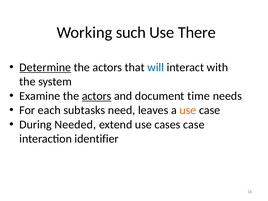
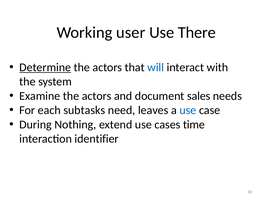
such: such -> user
actors at (97, 96) underline: present -> none
time: time -> sales
use at (188, 110) colour: orange -> blue
Needed: Needed -> Nothing
cases case: case -> time
